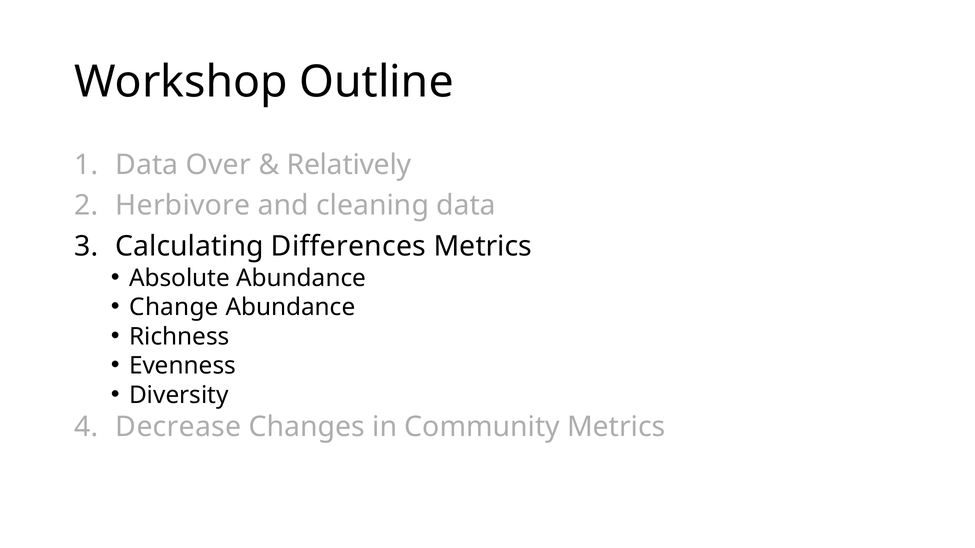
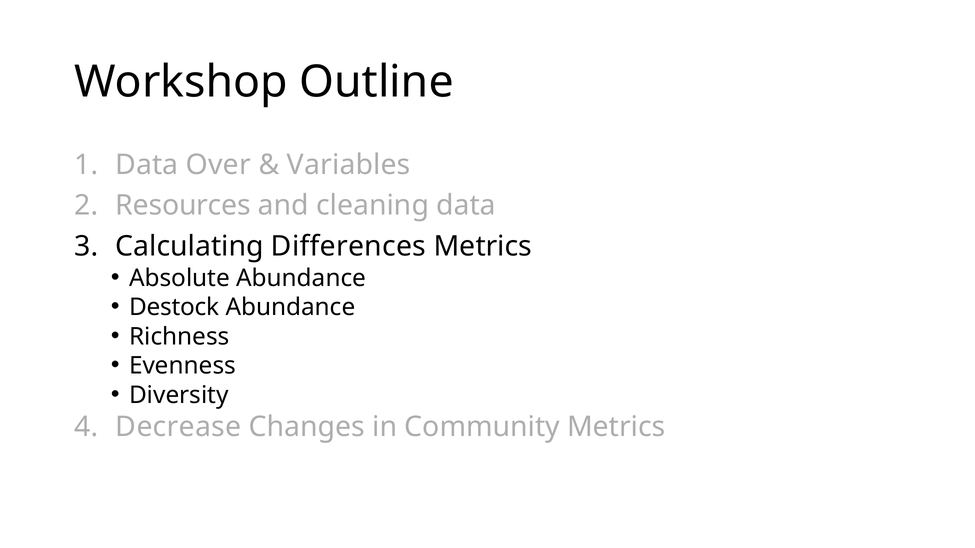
Relatively: Relatively -> Variables
Herbivore: Herbivore -> Resources
Change: Change -> Destock
